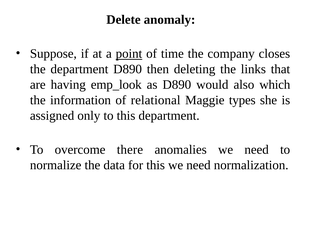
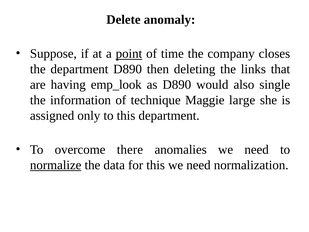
which: which -> single
relational: relational -> technique
types: types -> large
normalize underline: none -> present
